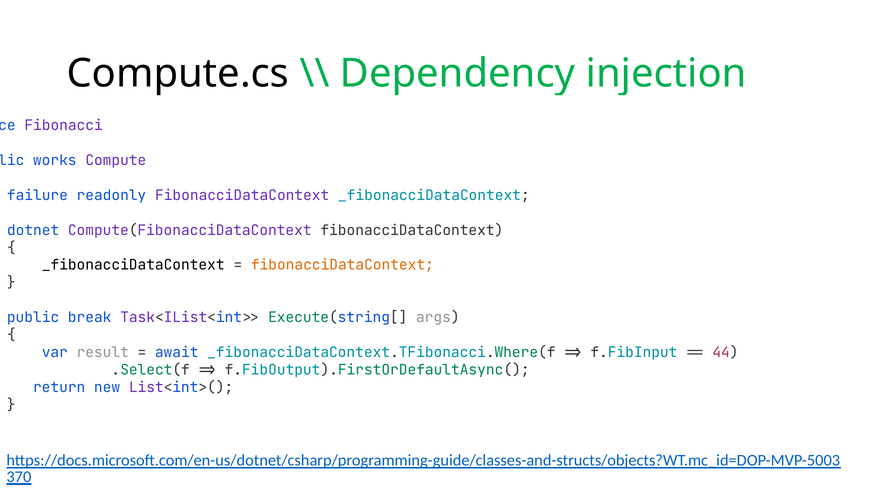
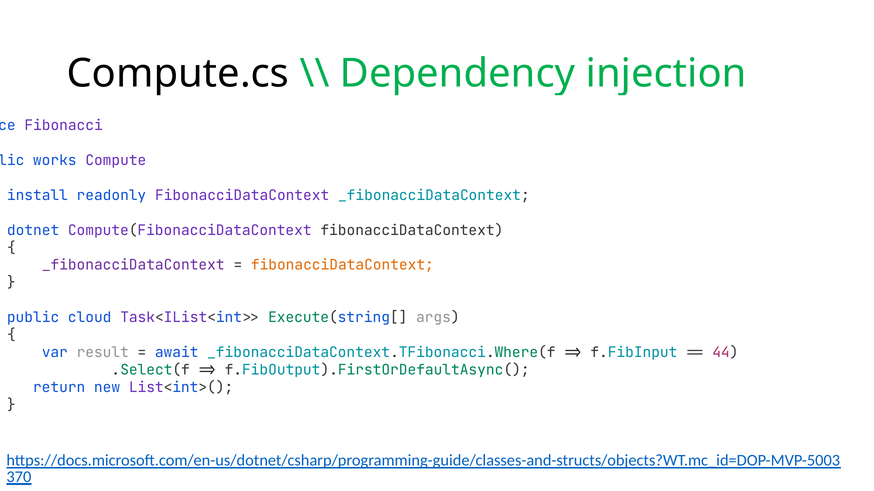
failure: failure -> install
_fibonacciDataContext at (133, 265) colour: black -> purple
break: break -> cloud
